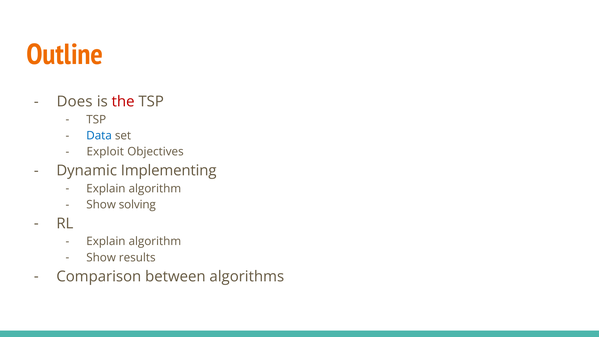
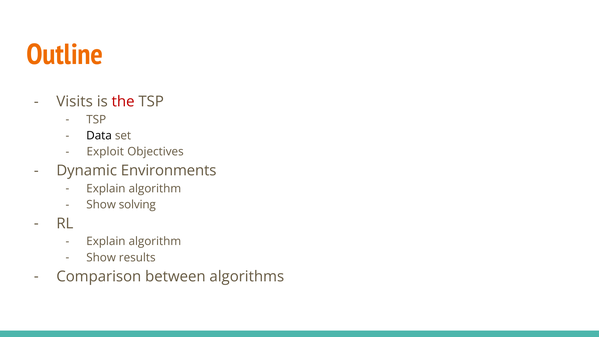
Does: Does -> Visits
Data colour: blue -> black
Implementing: Implementing -> Environments
